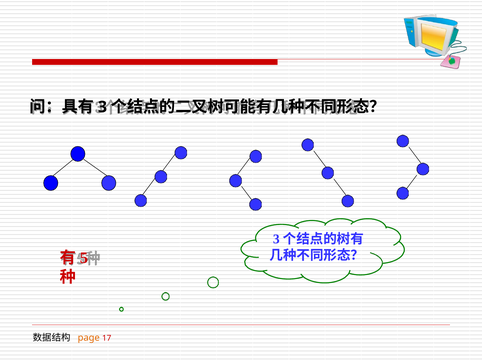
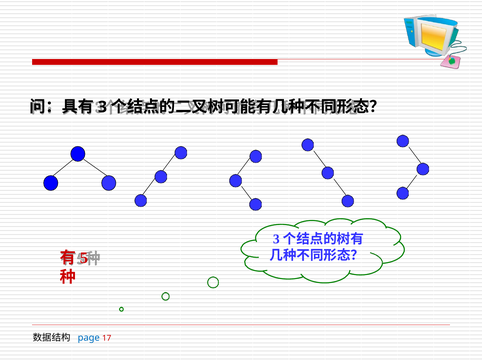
page colour: orange -> blue
